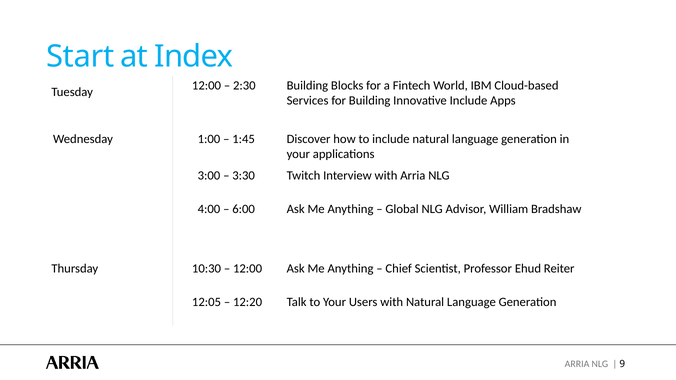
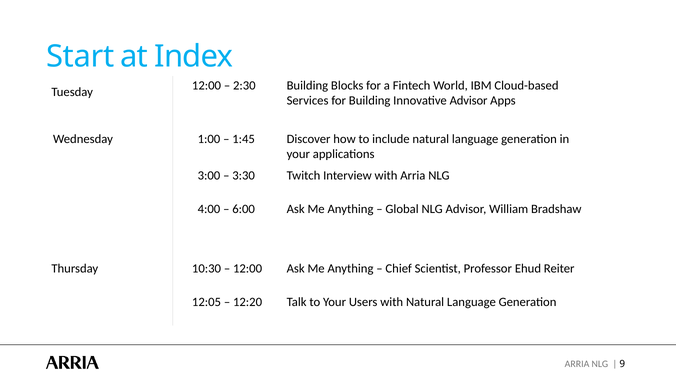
Innovative Include: Include -> Advisor
